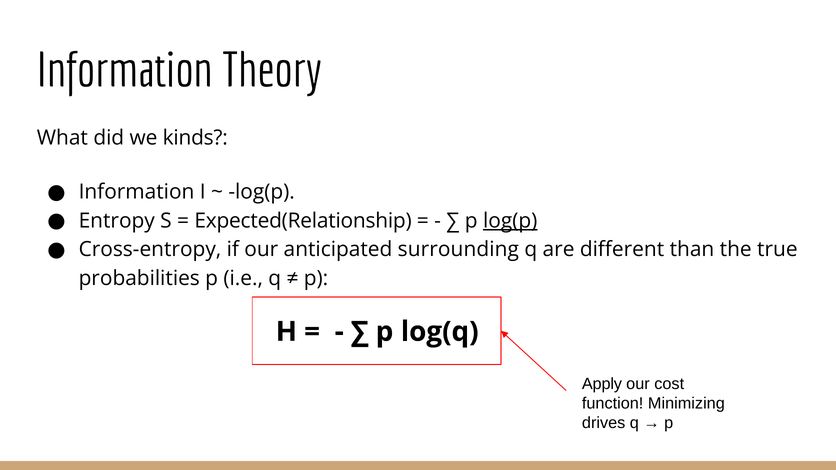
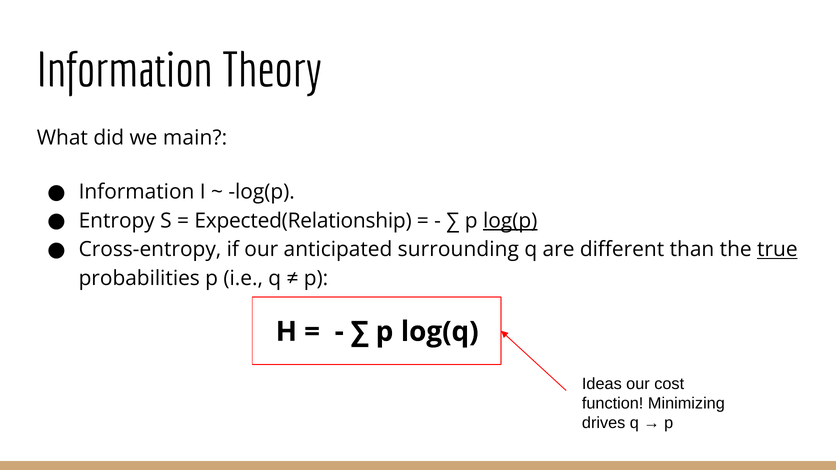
kinds: kinds -> main
true underline: none -> present
Apply: Apply -> Ideas
